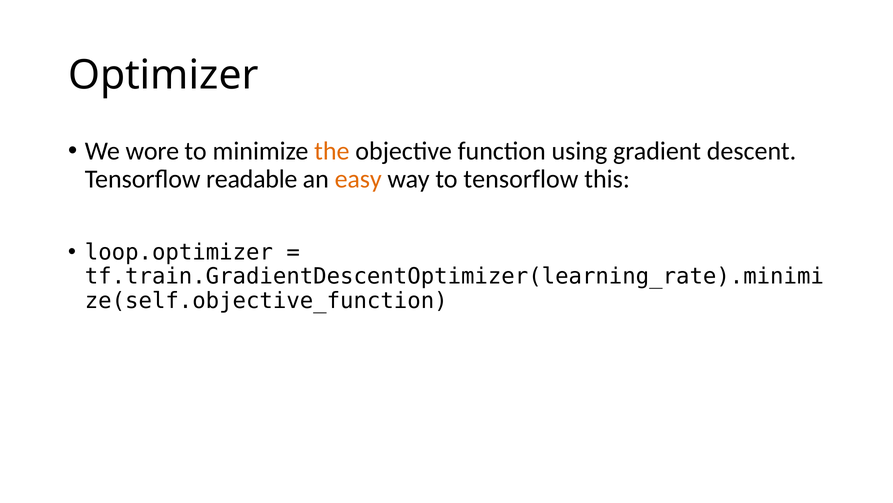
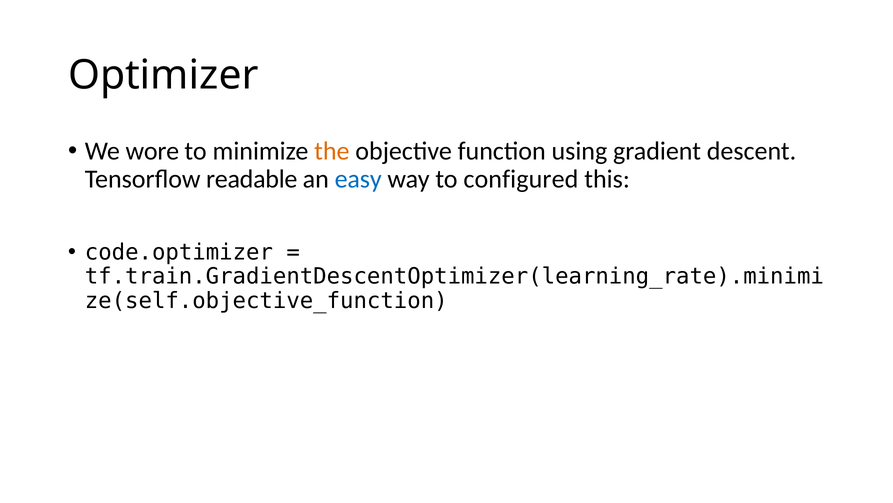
easy colour: orange -> blue
to tensorflow: tensorflow -> configured
loop.optimizer: loop.optimizer -> code.optimizer
